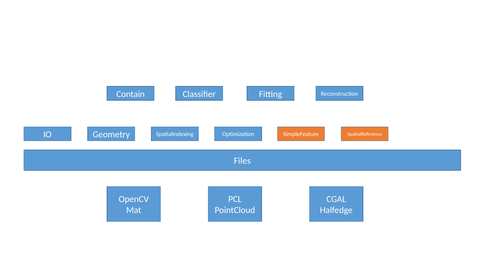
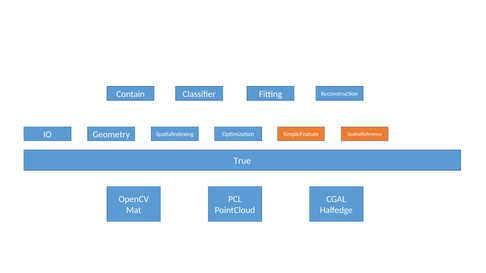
Files: Files -> True
